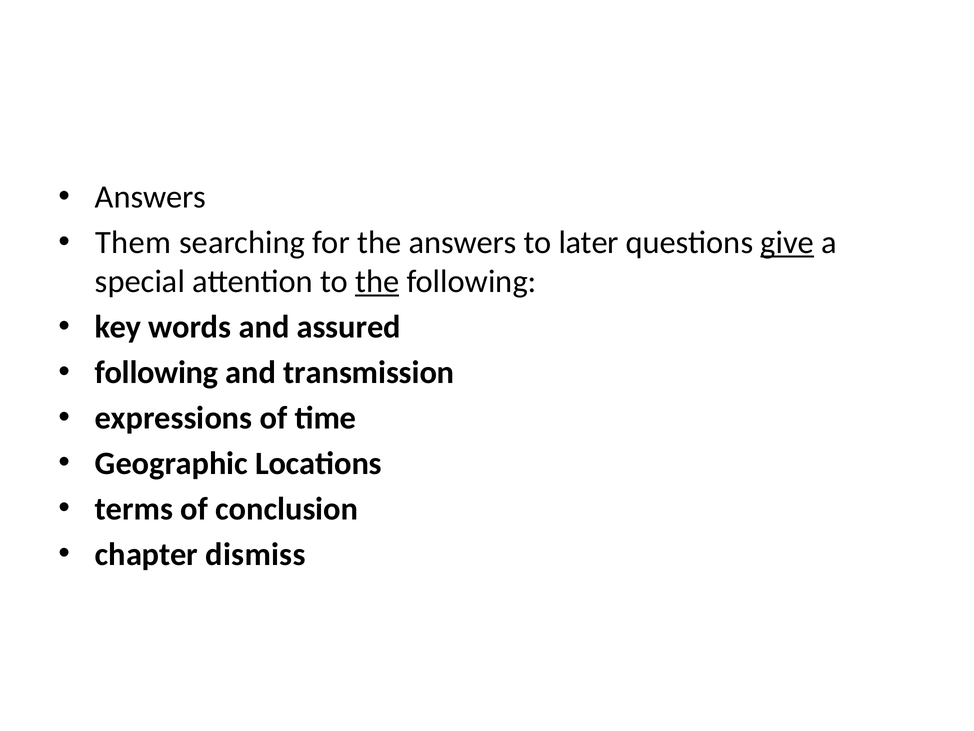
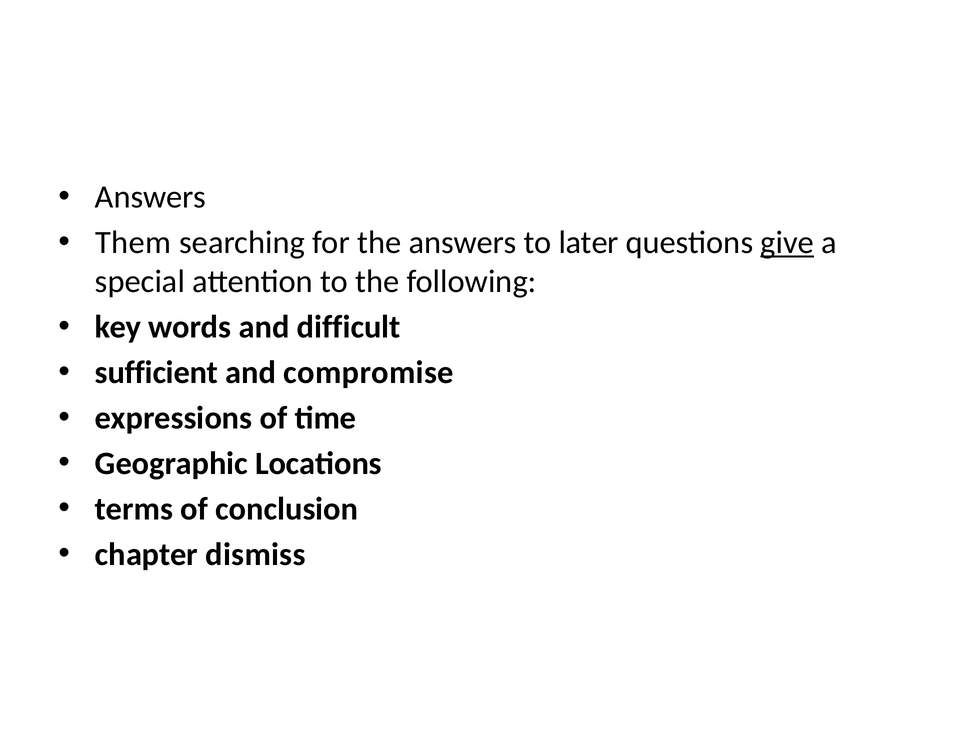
the at (377, 281) underline: present -> none
assured: assured -> difficult
following at (157, 372): following -> sufficient
transmission: transmission -> compromise
